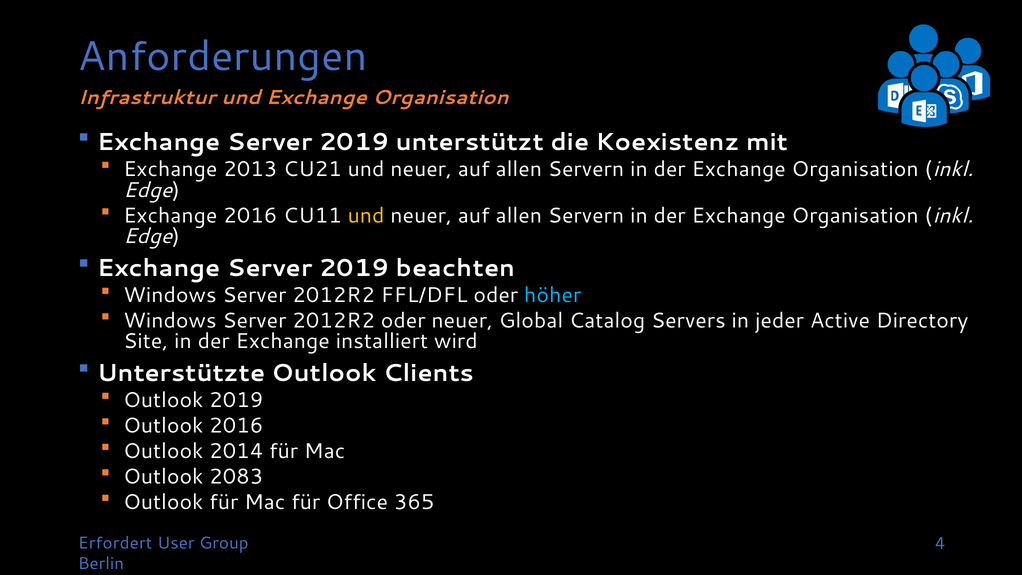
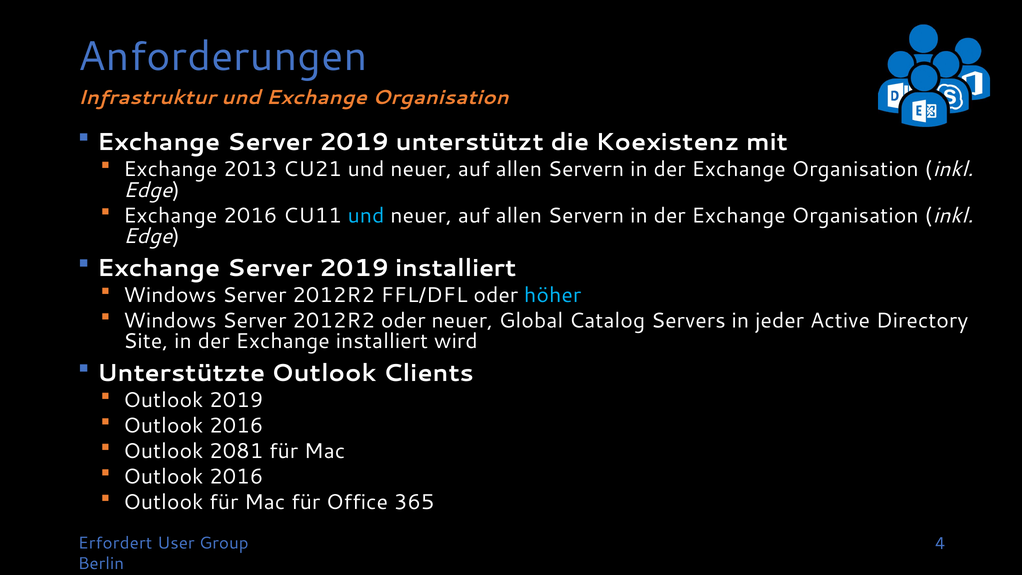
und at (366, 216) colour: yellow -> light blue
2019 beachten: beachten -> installiert
2014: 2014 -> 2081
2083 at (236, 476): 2083 -> 2016
